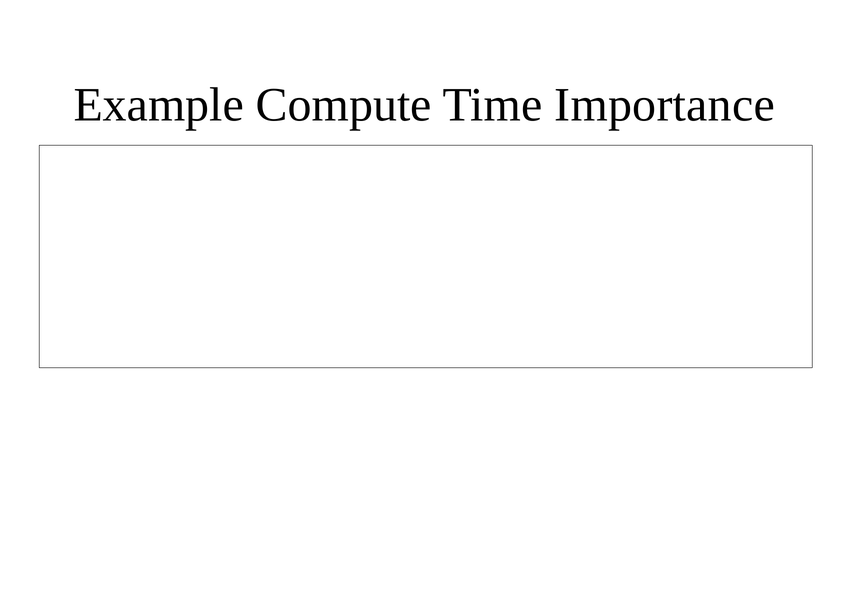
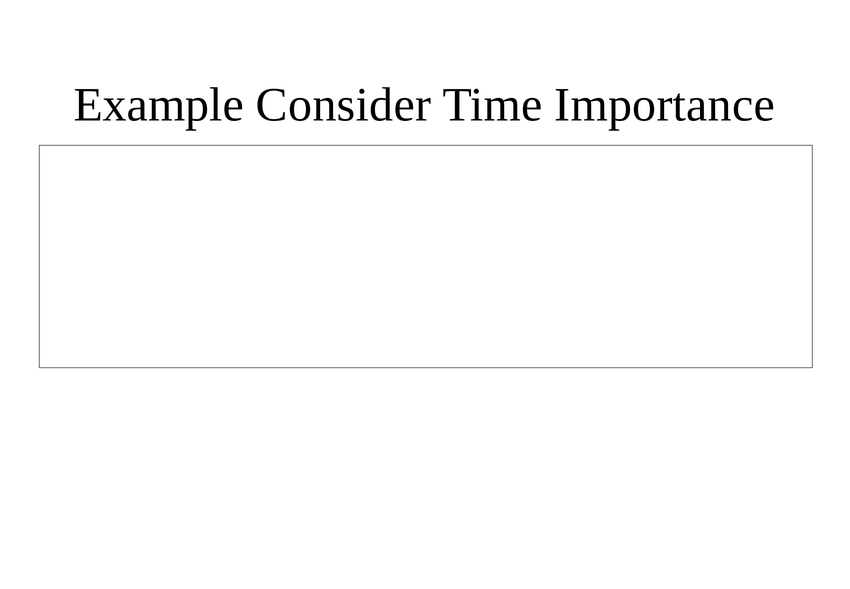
Compute: Compute -> Consider
